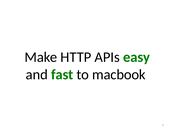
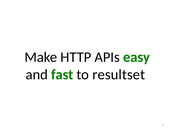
macbook: macbook -> resultset
